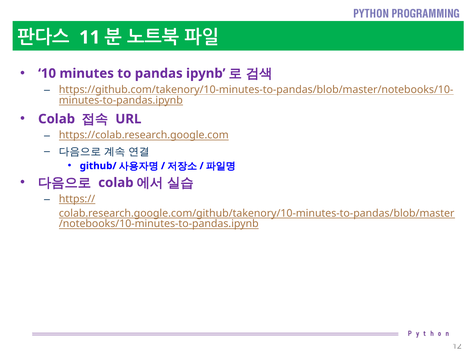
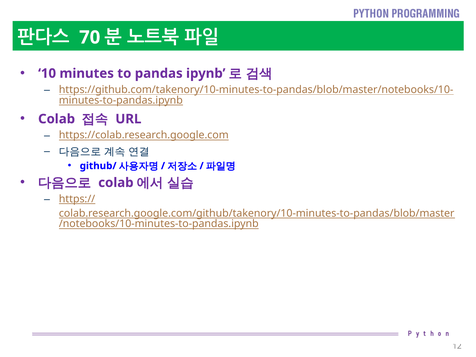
11: 11 -> 70
